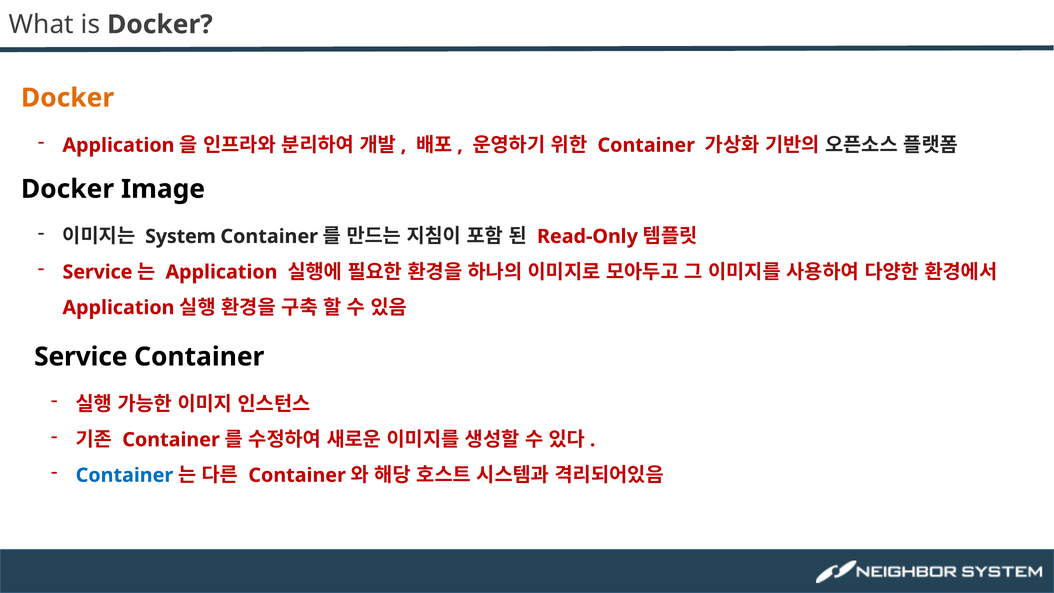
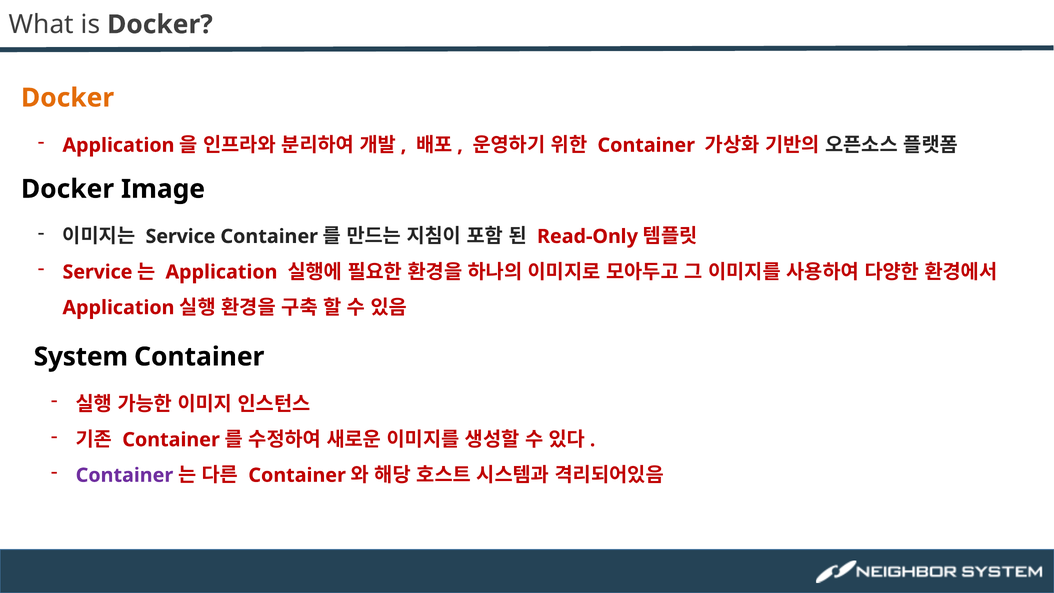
System at (180, 236): System -> Service
Service at (81, 357): Service -> System
Container at (124, 475) colour: blue -> purple
